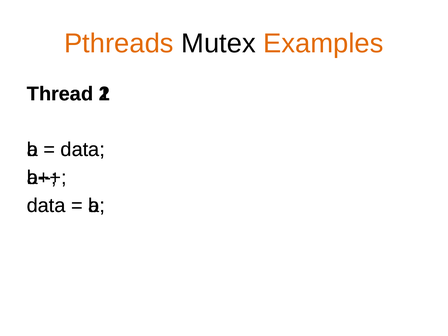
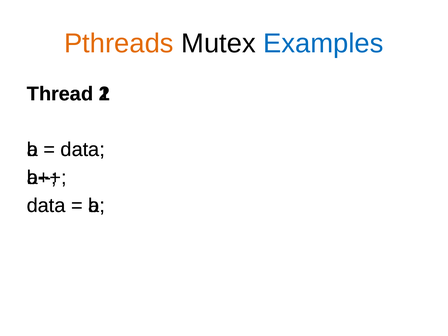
Examples colour: orange -> blue
